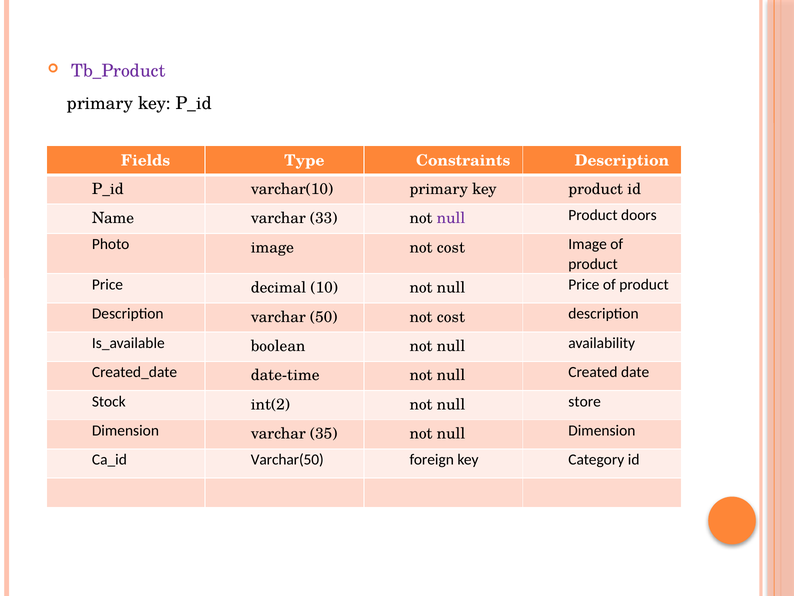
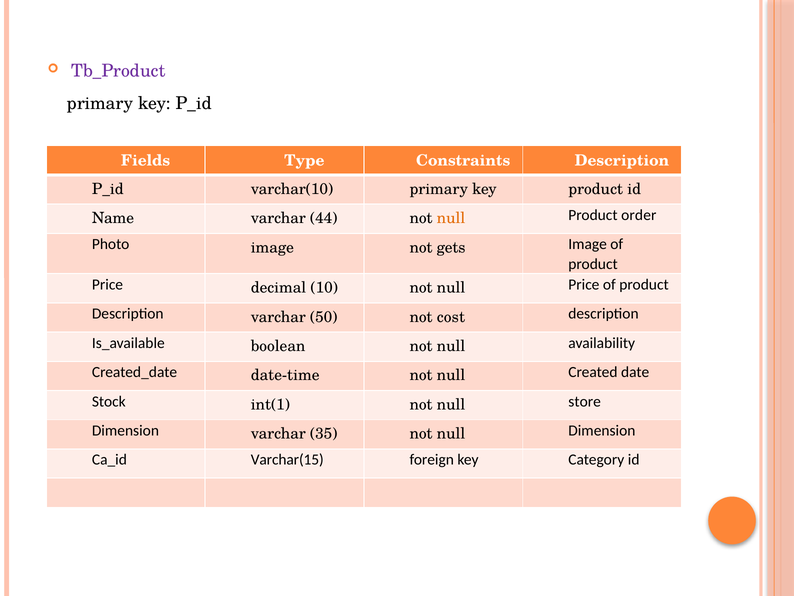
33: 33 -> 44
null at (451, 218) colour: purple -> orange
doors: doors -> order
image not cost: cost -> gets
int(2: int(2 -> int(1
Varchar(50: Varchar(50 -> Varchar(15
